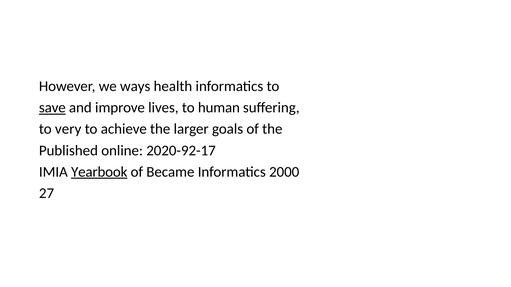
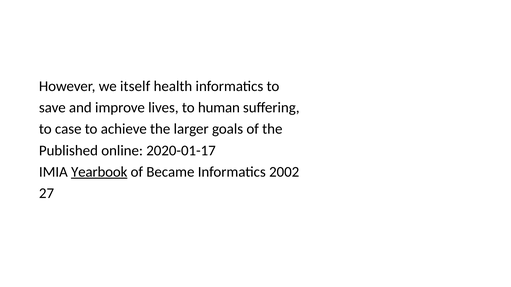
ways: ways -> itself
save underline: present -> none
very: very -> case
2020-92-17: 2020-92-17 -> 2020-01-17
2000: 2000 -> 2002
